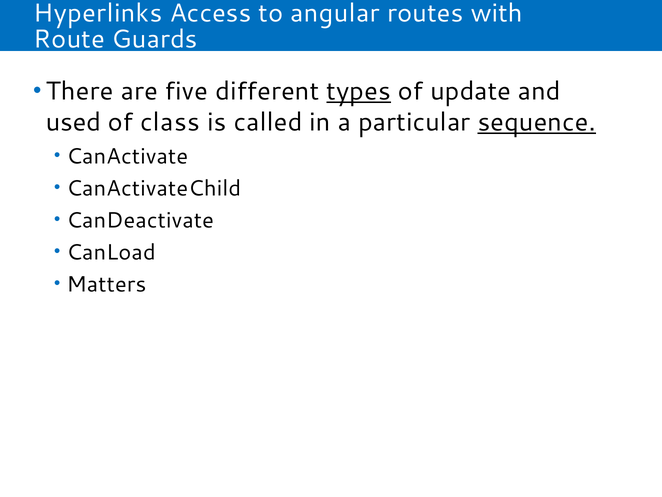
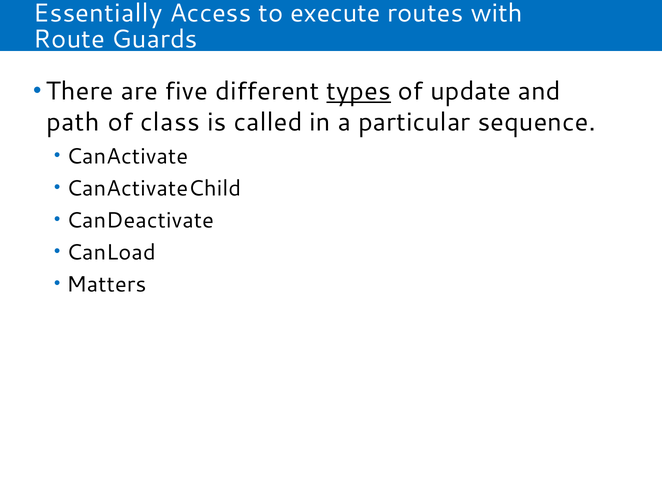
Hyperlinks: Hyperlinks -> Essentially
angular: angular -> execute
used: used -> path
sequence underline: present -> none
